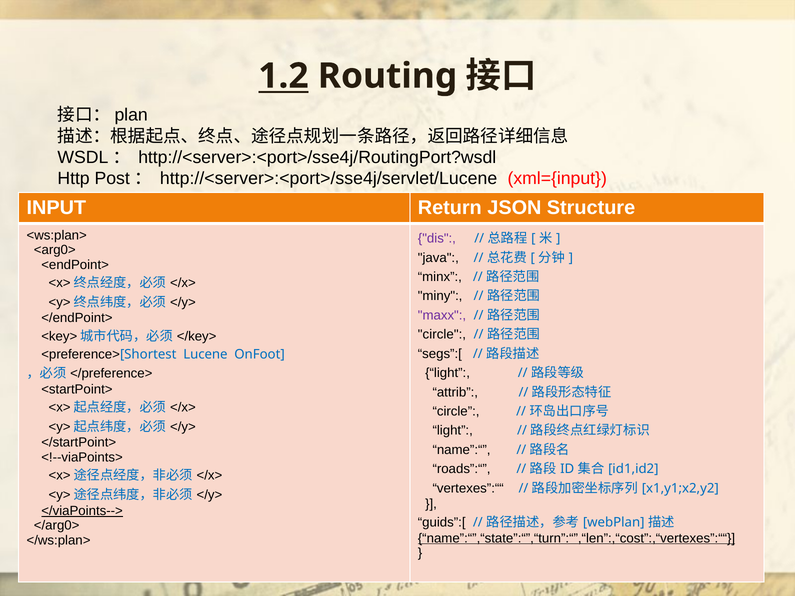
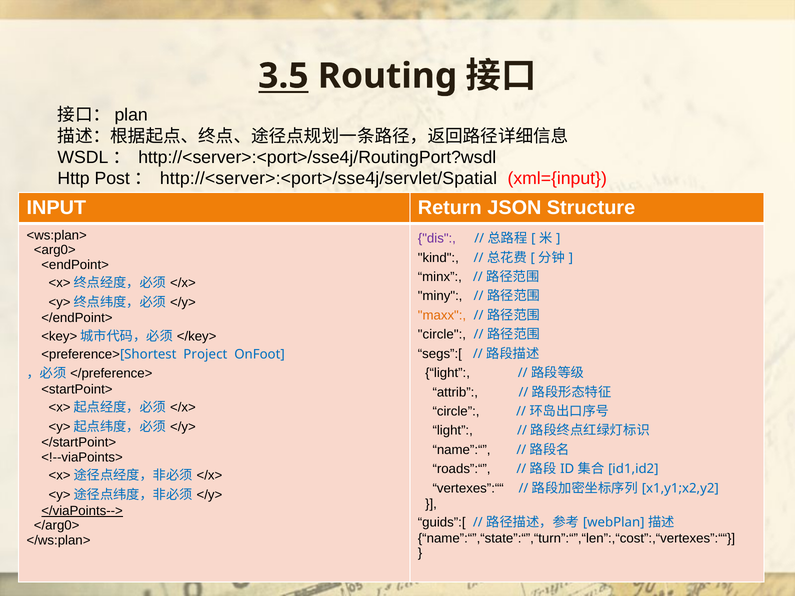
1.2: 1.2 -> 3.5
http://<server>:<port>/sse4j/servlet/Lucene: http://<server>:<port>/sse4j/servlet/Lucene -> http://<server>:<port>/sse4j/servlet/Spatial
java: java -> kind
maxx colour: purple -> orange
Lucene: Lucene -> Project
name”:“”,“state”:“”,“turn”:“”,“len”:,“cost”:,“vertexes”:““ underline: present -> none
